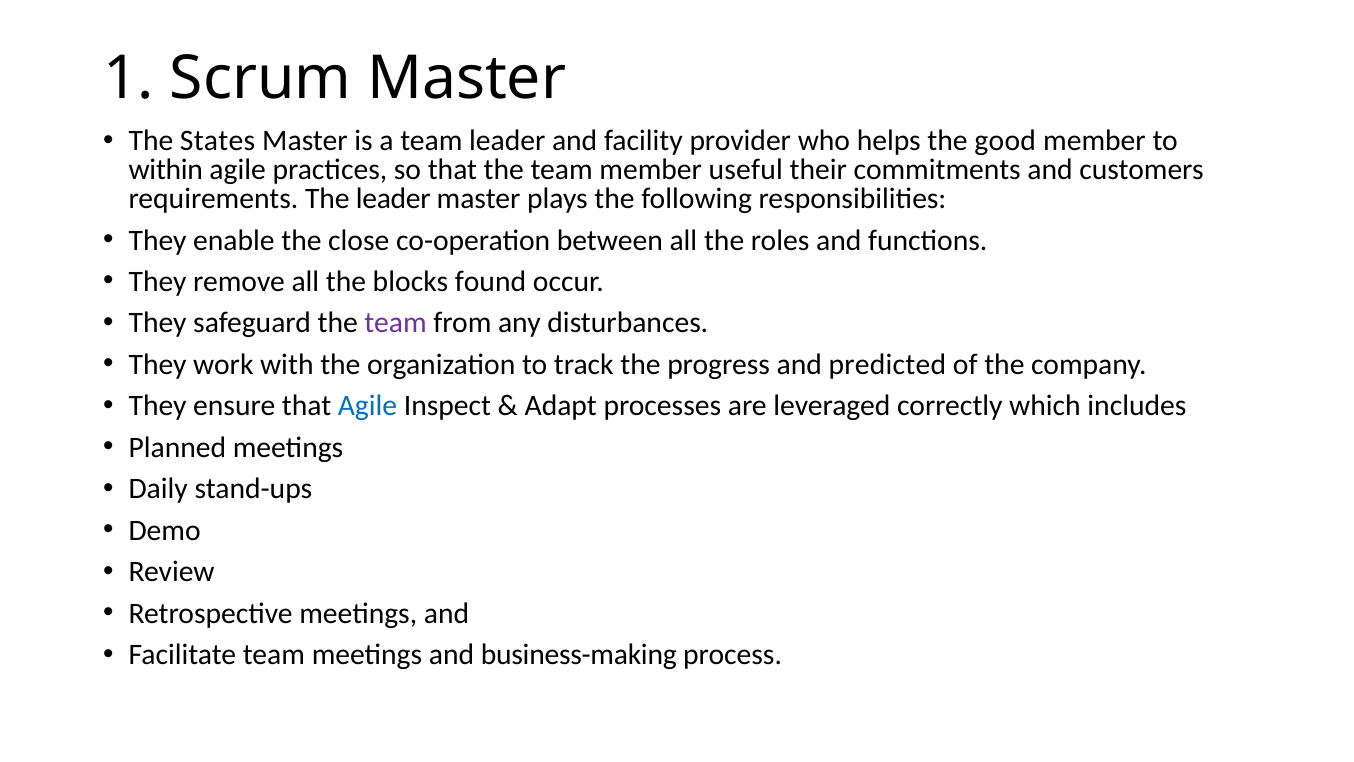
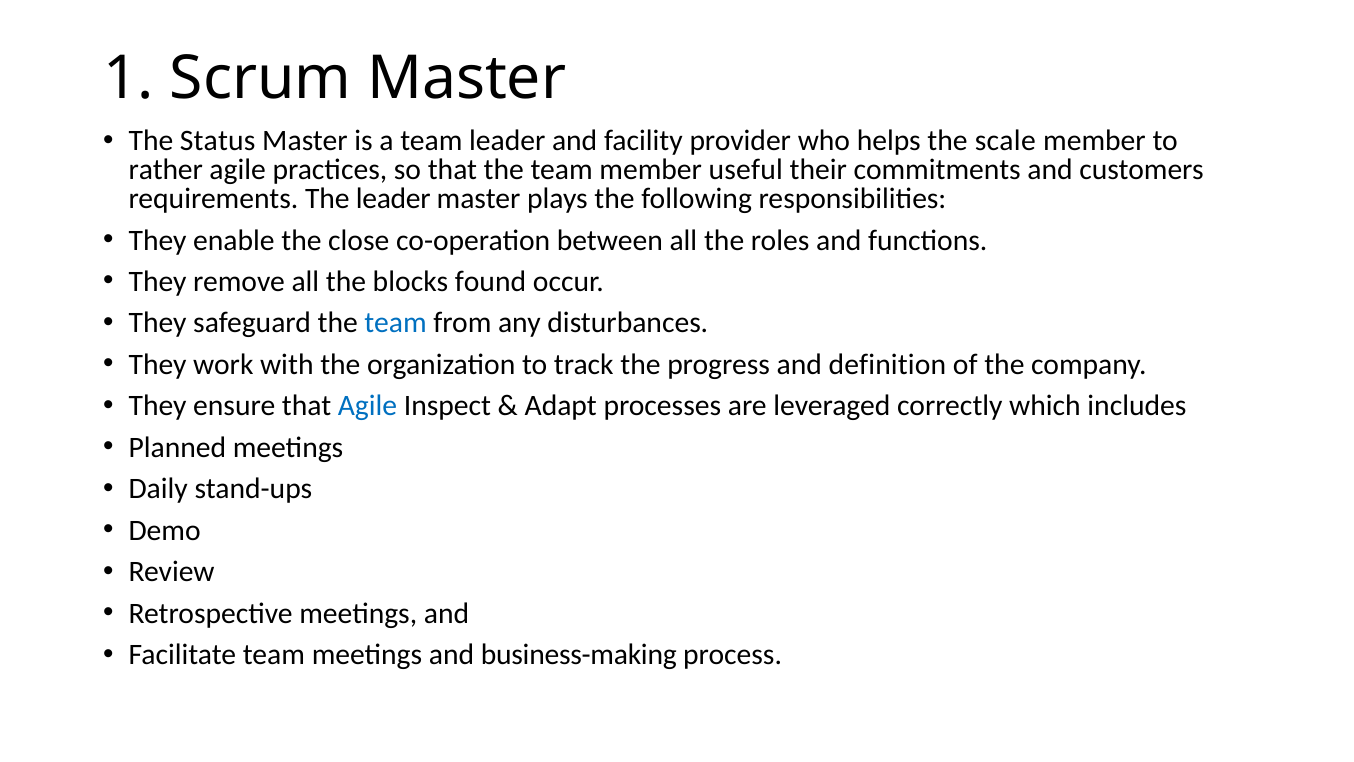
States: States -> Status
good: good -> scale
within: within -> rather
team at (396, 323) colour: purple -> blue
predicted: predicted -> definition
